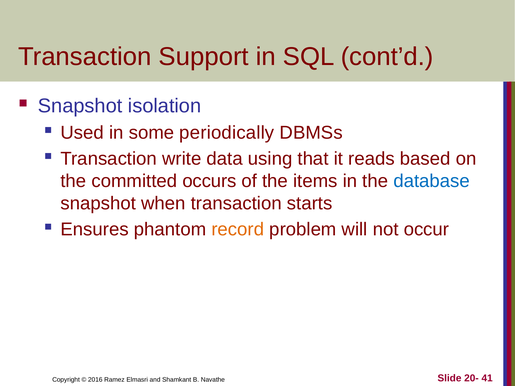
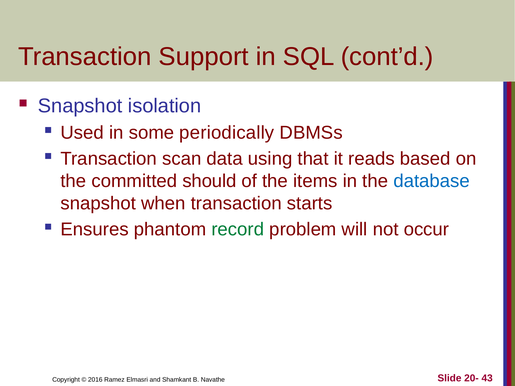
write: write -> scan
occurs: occurs -> should
record colour: orange -> green
41: 41 -> 43
